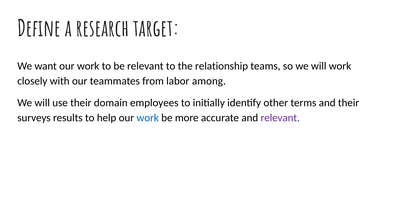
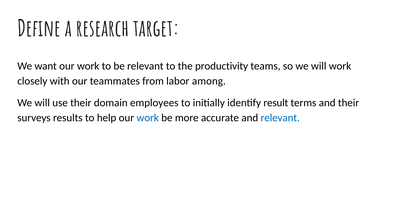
relationship: relationship -> productivity
other: other -> result
relevant at (280, 118) colour: purple -> blue
